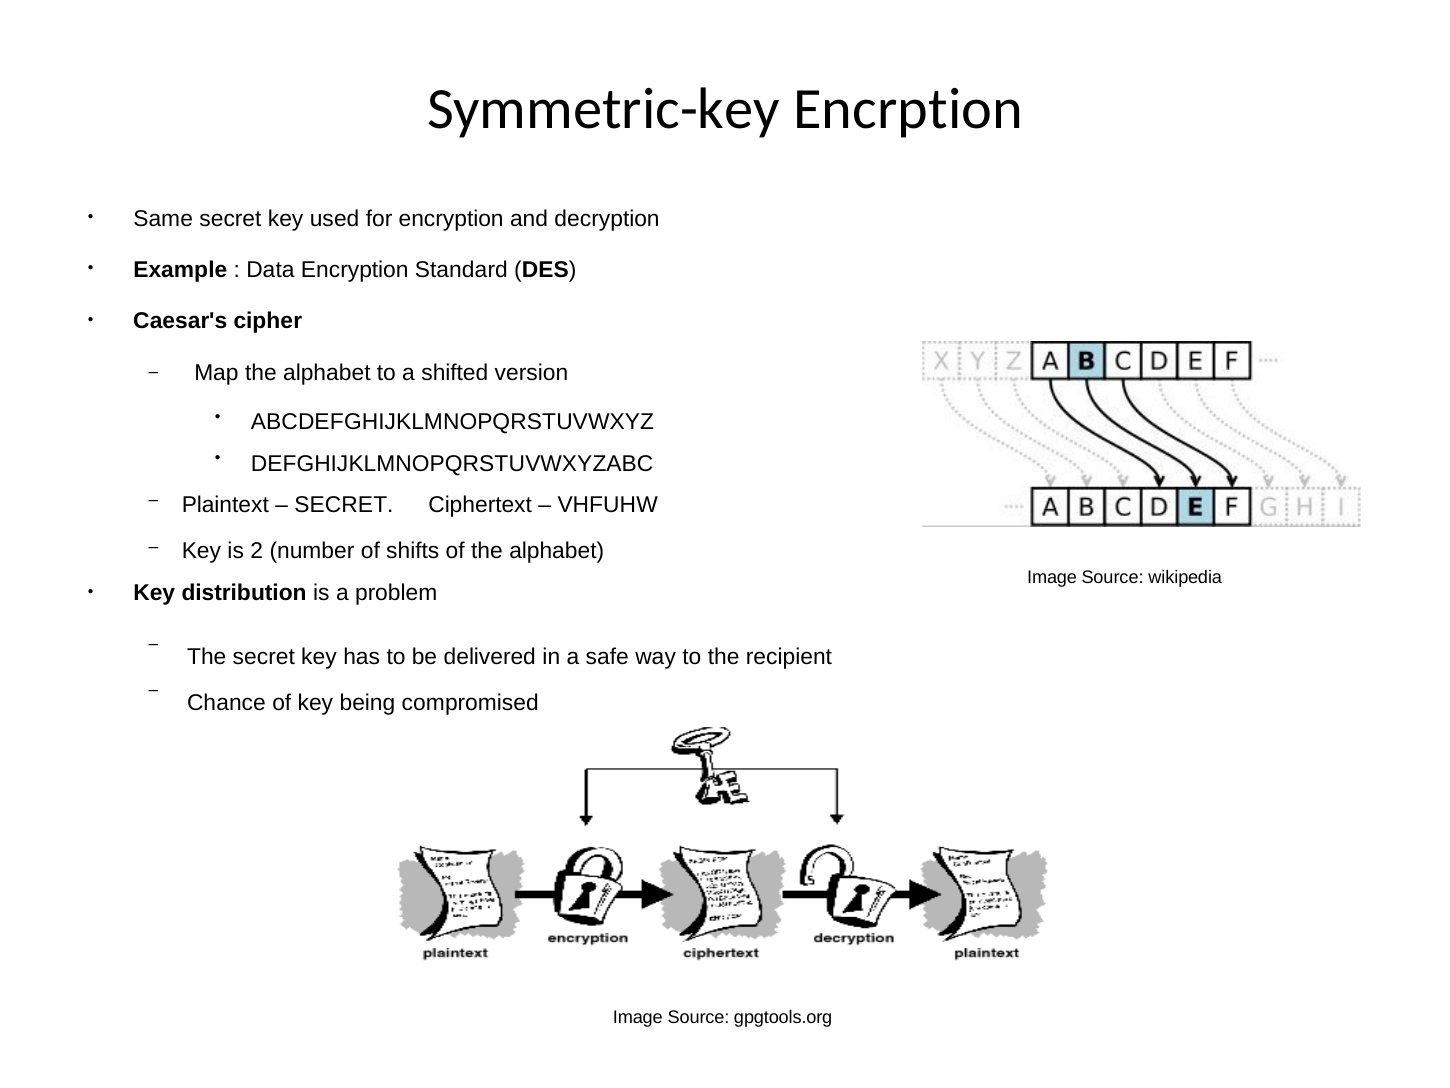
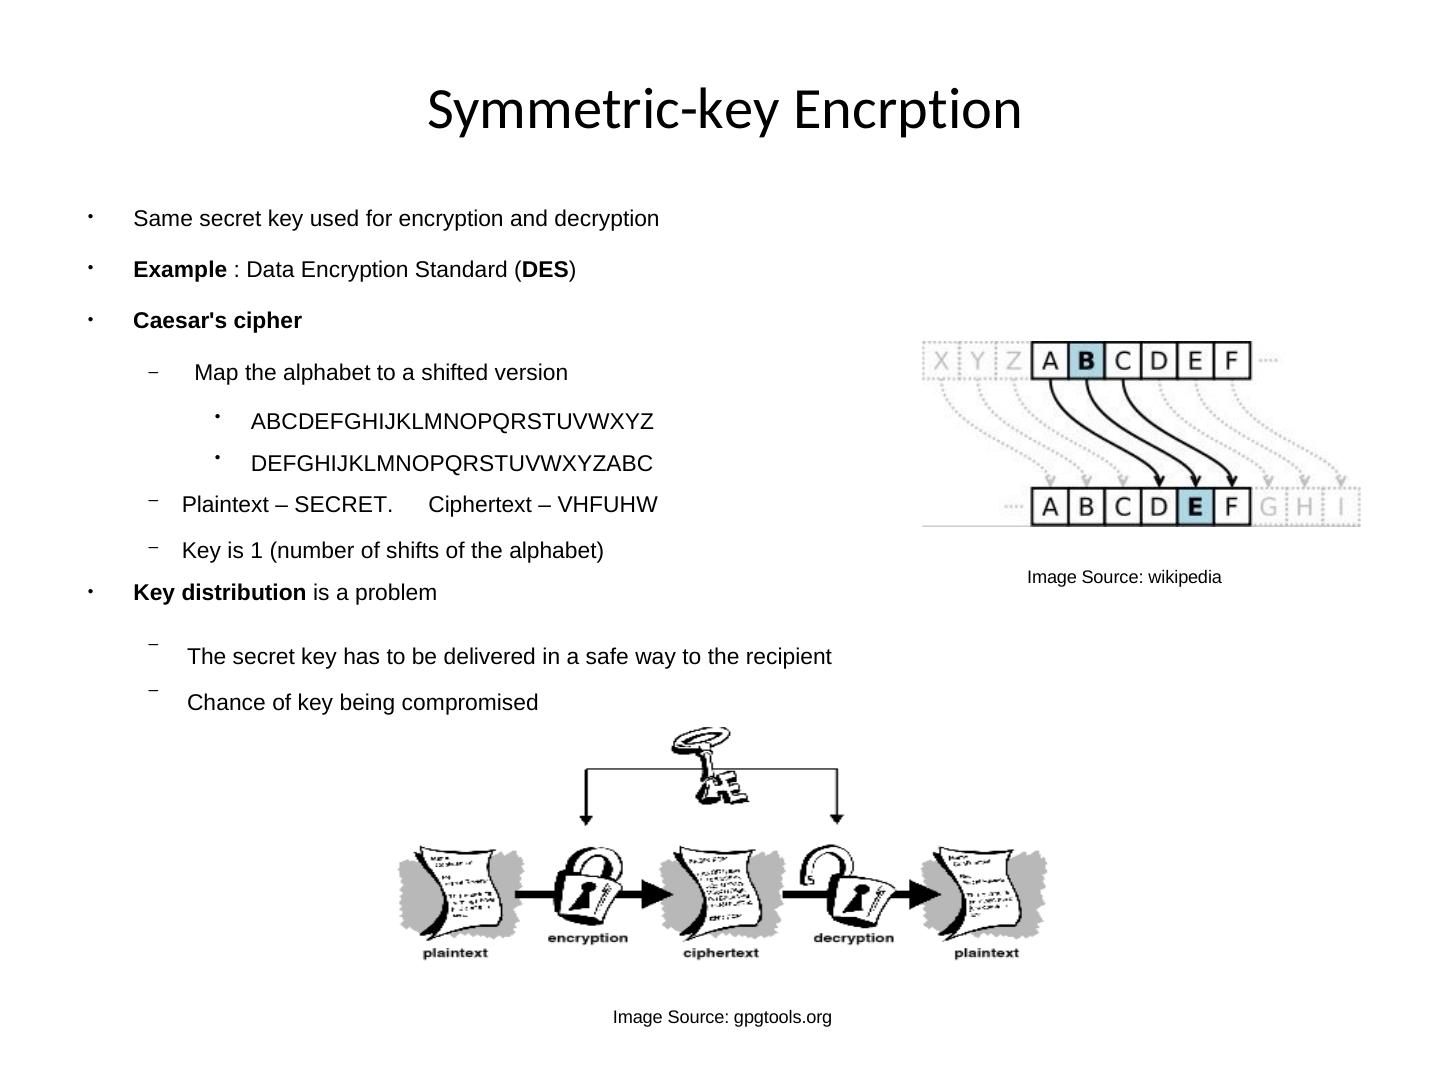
2: 2 -> 1
